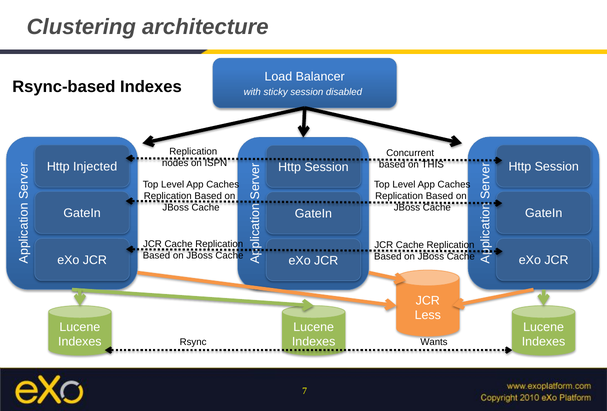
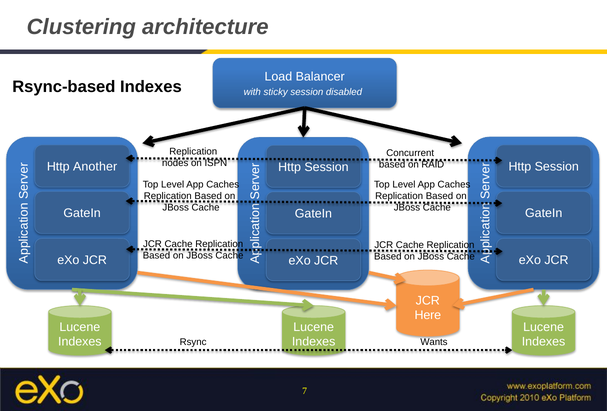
THIS: THIS -> RAID
Injected: Injected -> Another
Less: Less -> Here
